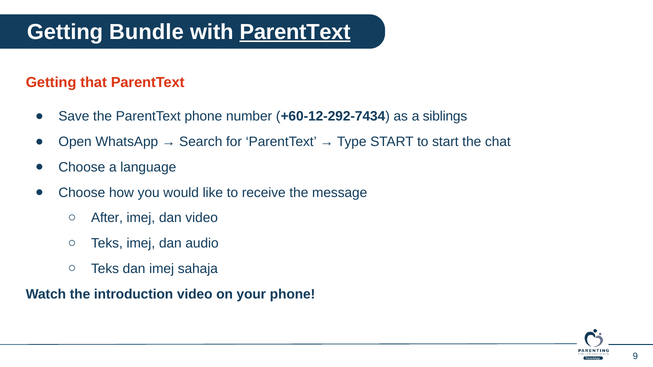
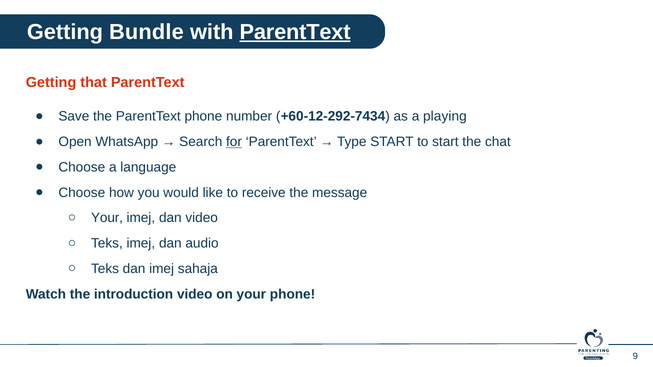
siblings: siblings -> playing
for underline: none -> present
After at (107, 218): After -> Your
